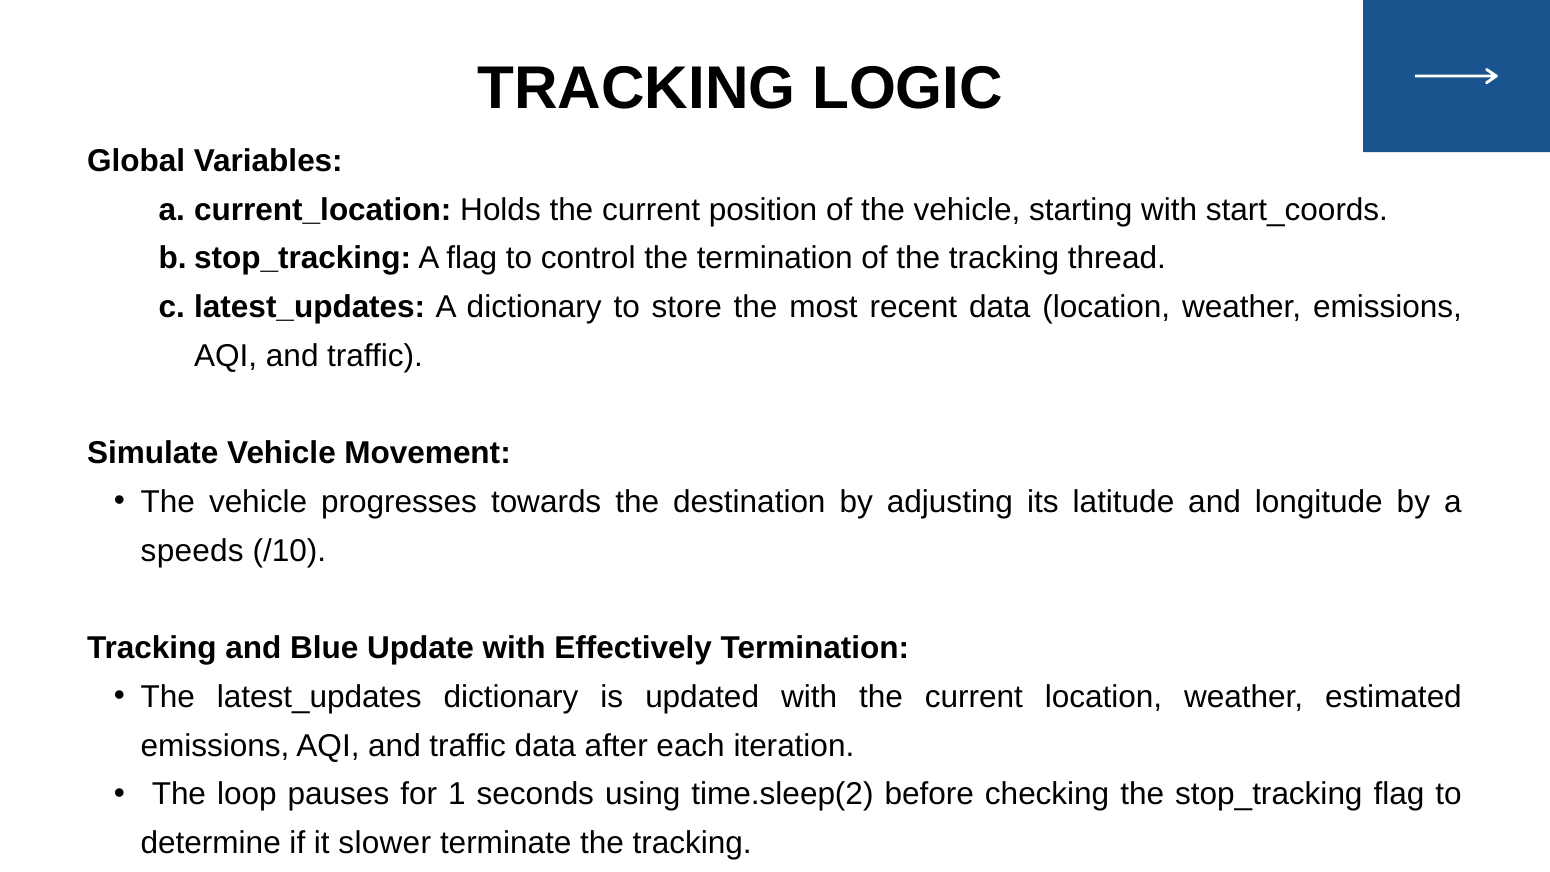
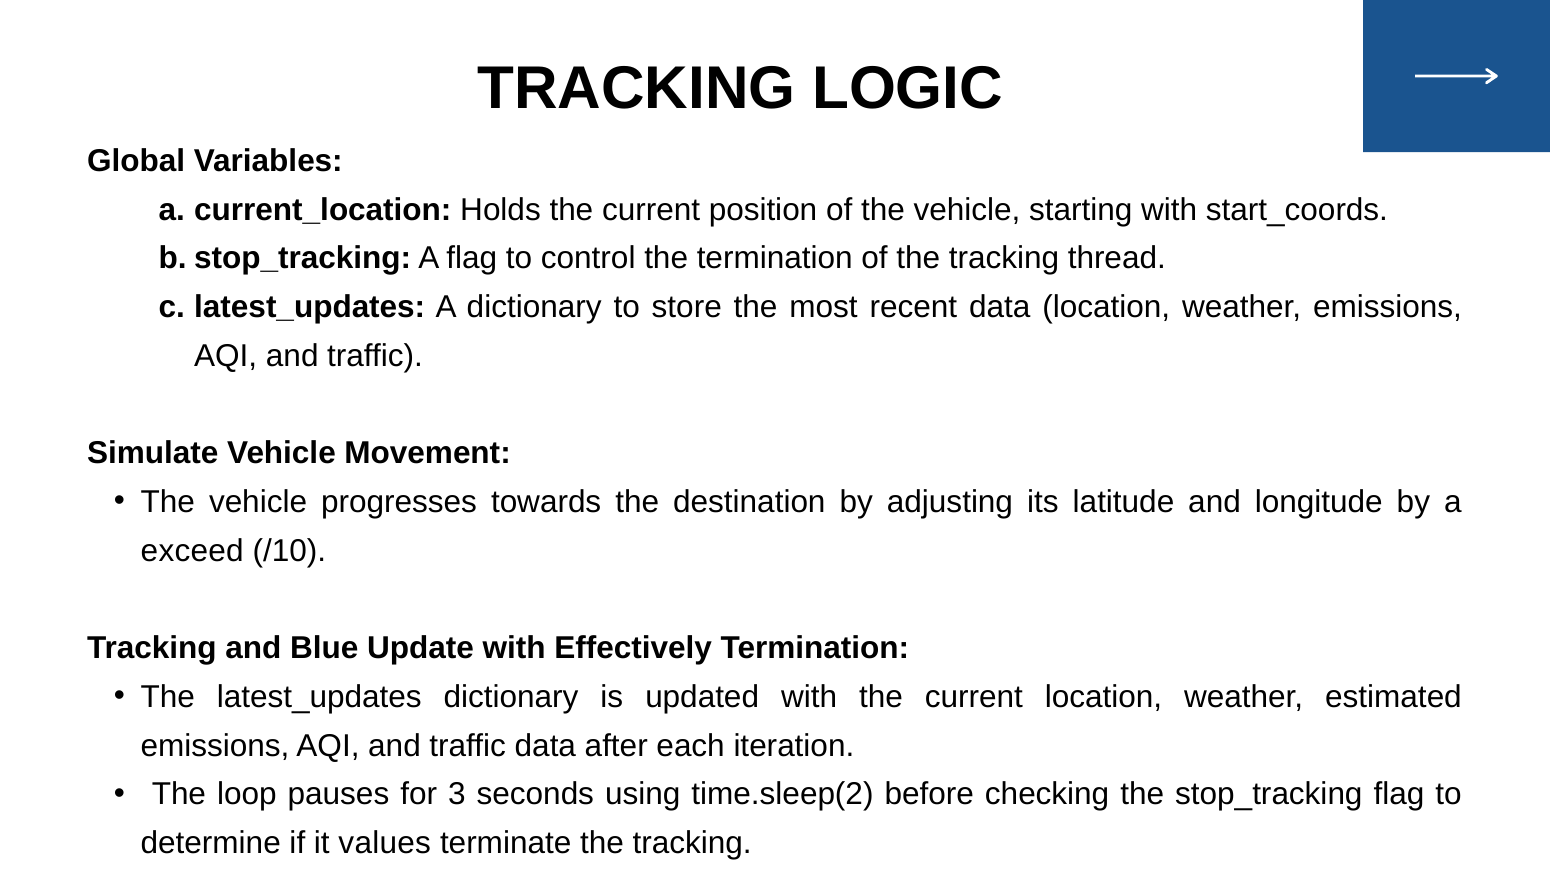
speeds: speeds -> exceed
1: 1 -> 3
slower: slower -> values
